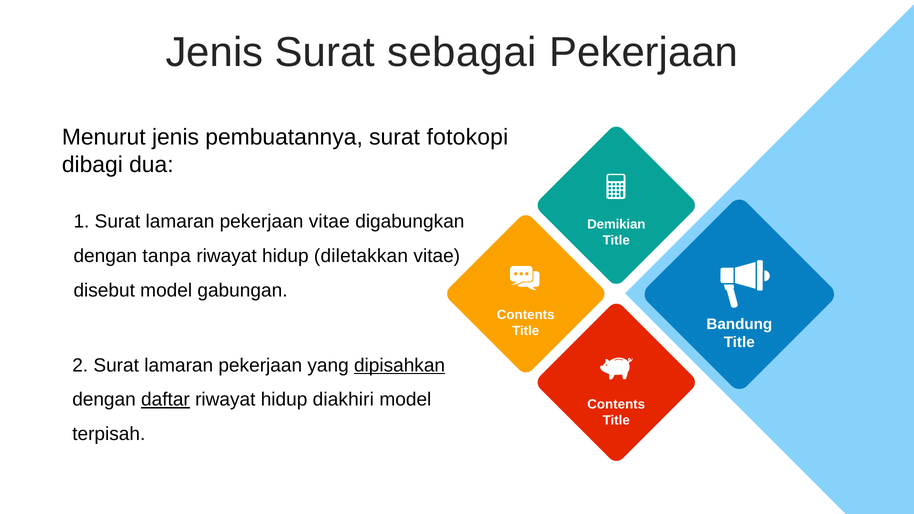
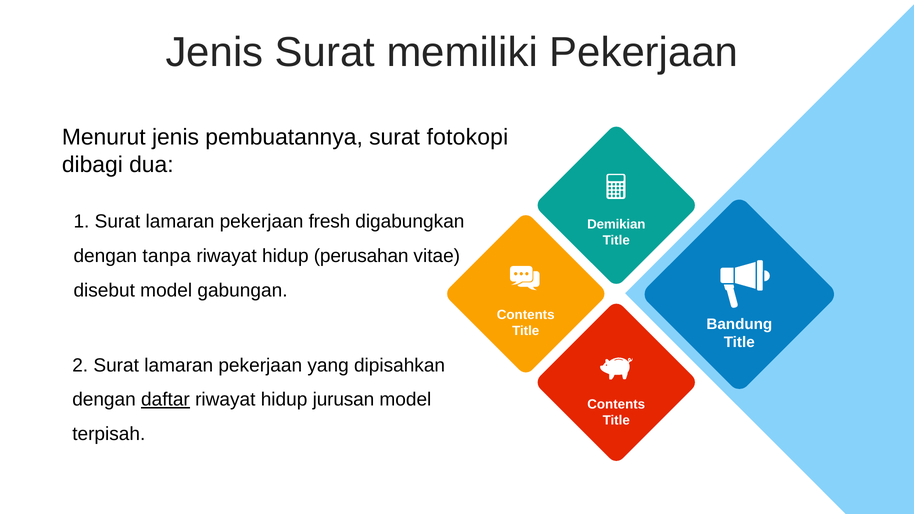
sebagai: sebagai -> memiliki
pekerjaan vitae: vitae -> fresh
diletakkan: diletakkan -> perusahan
dipisahkan underline: present -> none
diakhiri: diakhiri -> jurusan
